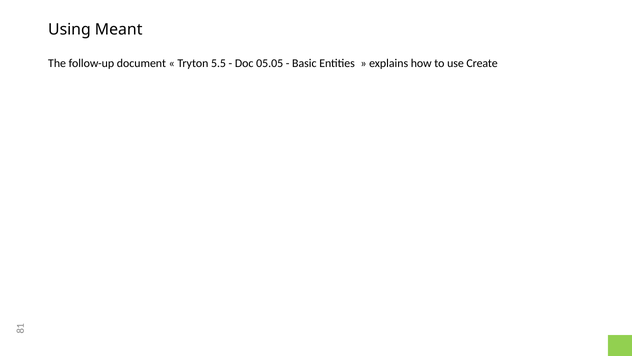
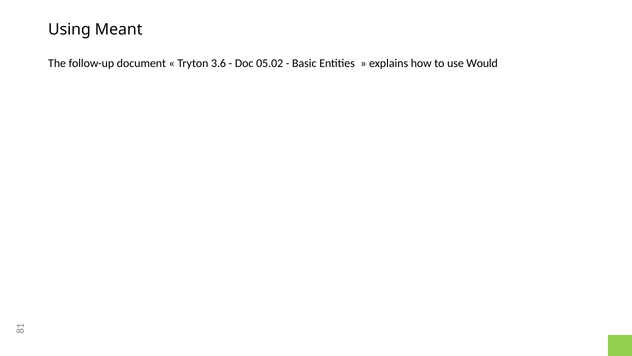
5.5: 5.5 -> 3.6
05.05: 05.05 -> 05.02
Create: Create -> Would
